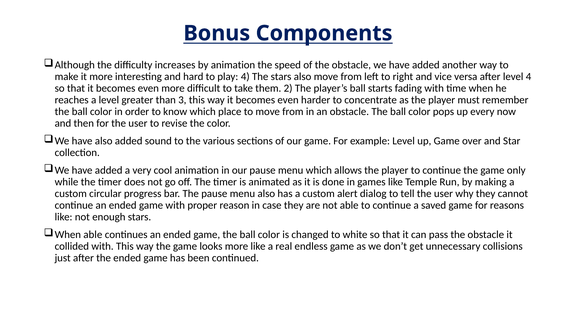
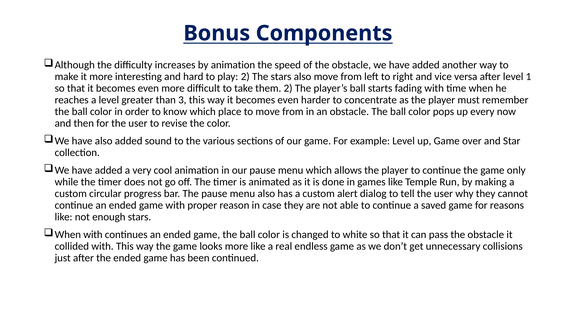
play 4: 4 -> 2
level 4: 4 -> 1
able at (93, 234): able -> with
